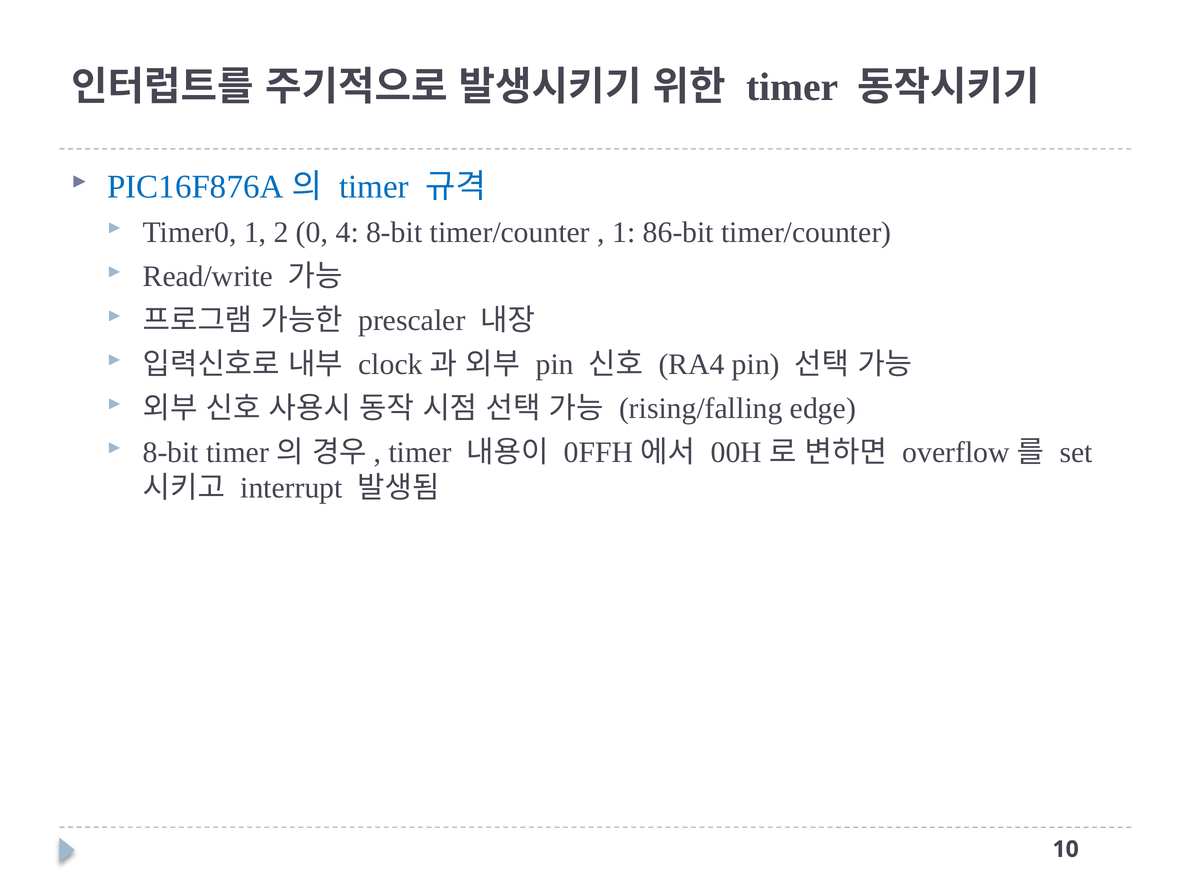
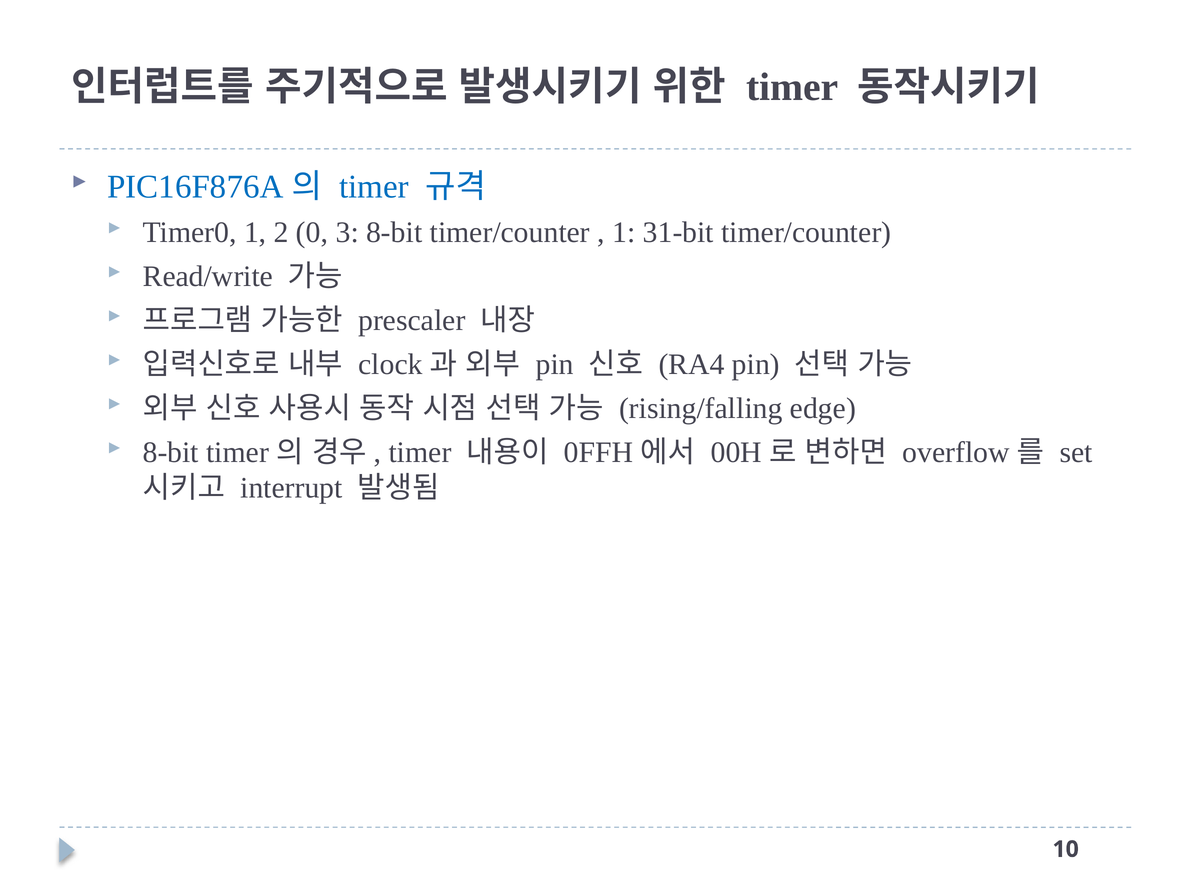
4: 4 -> 3
86-bit: 86-bit -> 31-bit
